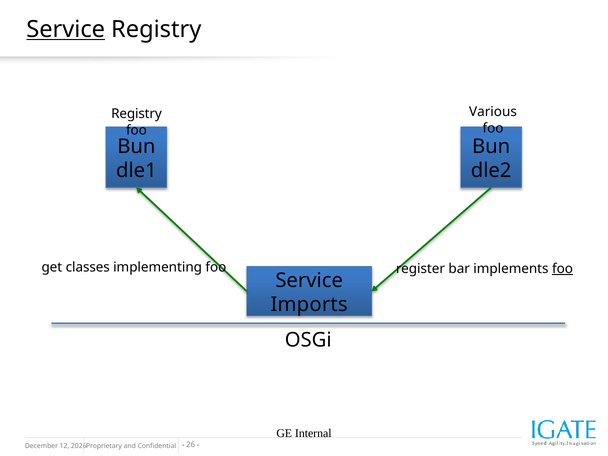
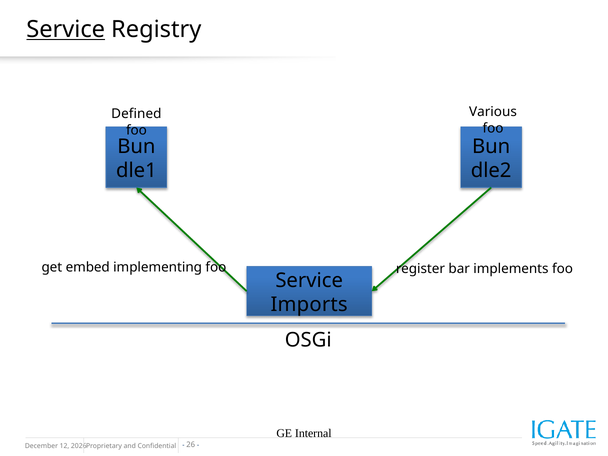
Registry at (136, 114): Registry -> Defined
classes: classes -> embed
foo at (563, 269) underline: present -> none
